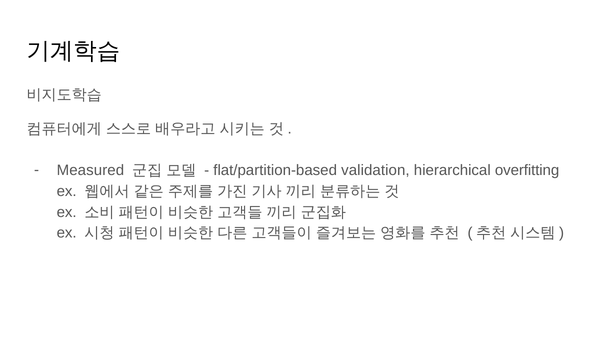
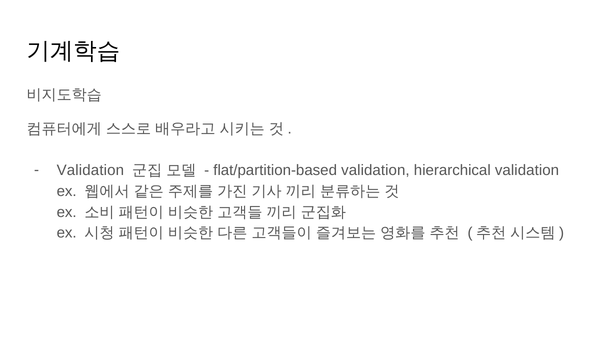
Measured at (90, 170): Measured -> Validation
hierarchical overfitting: overfitting -> validation
